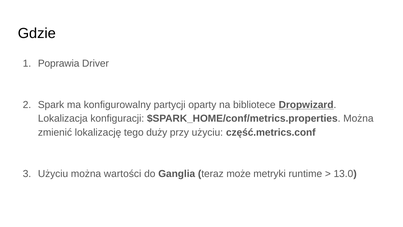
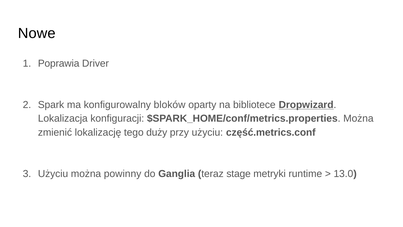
Gdzie: Gdzie -> Nowe
partycji: partycji -> bloków
wartości: wartości -> powinny
może: może -> stage
